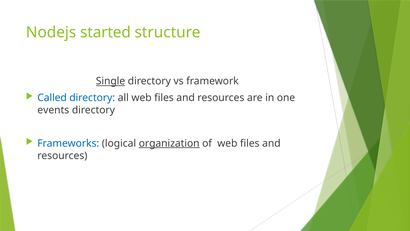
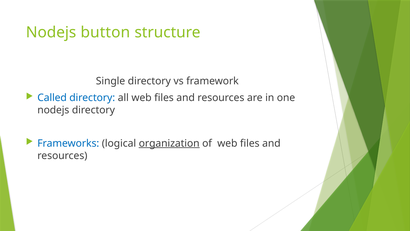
started: started -> button
Single underline: present -> none
events at (53, 110): events -> nodejs
